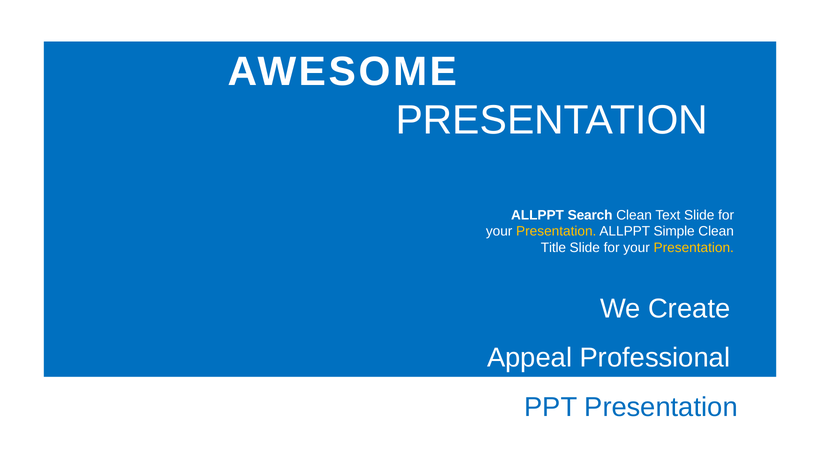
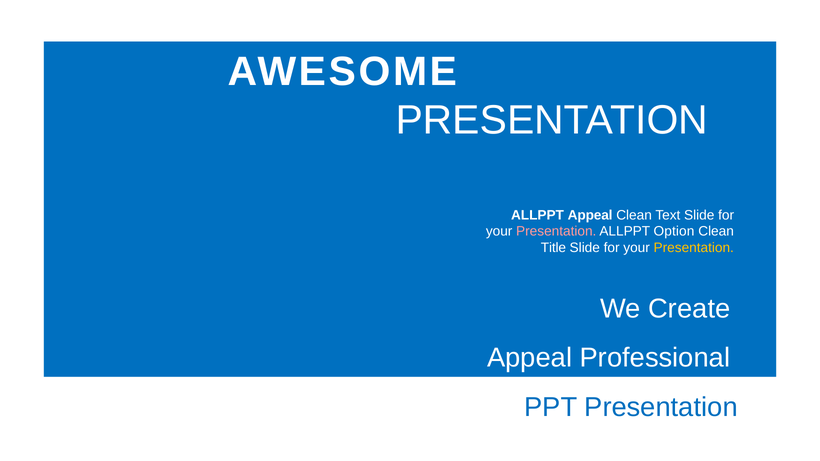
ALLPPT Search: Search -> Appeal
Presentation at (556, 232) colour: yellow -> pink
Simple: Simple -> Option
